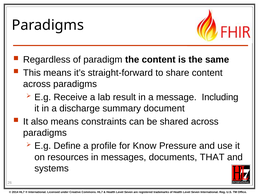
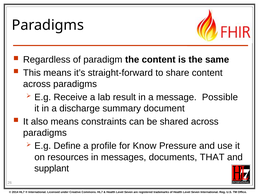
Including: Including -> Possible
systems: systems -> supplant
